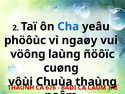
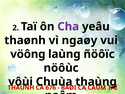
Cha colour: blue -> purple
phöôùc: phöôùc -> thaønh
cuøng: cuøng -> nöôùc
